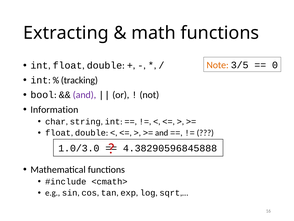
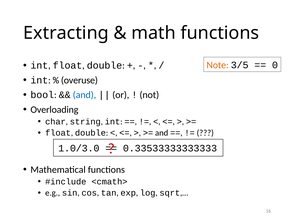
tracking: tracking -> overuse
and at (84, 95) colour: purple -> blue
Information: Information -> Overloading
4.38290596845888: 4.38290596845888 -> 0.33533333333333
